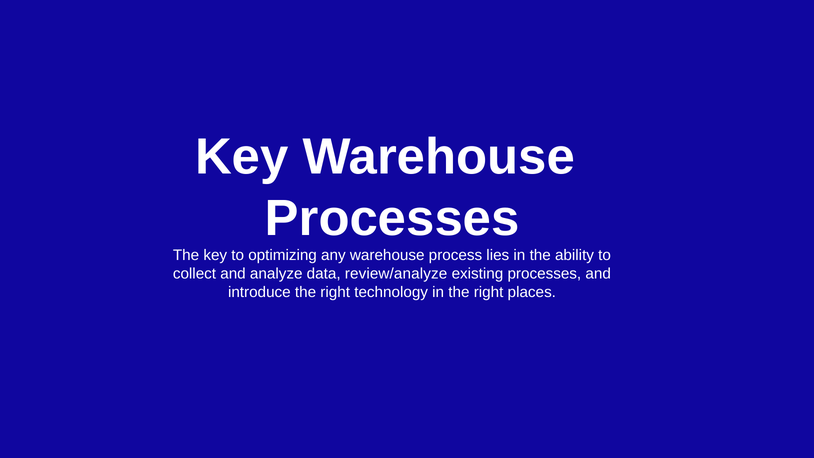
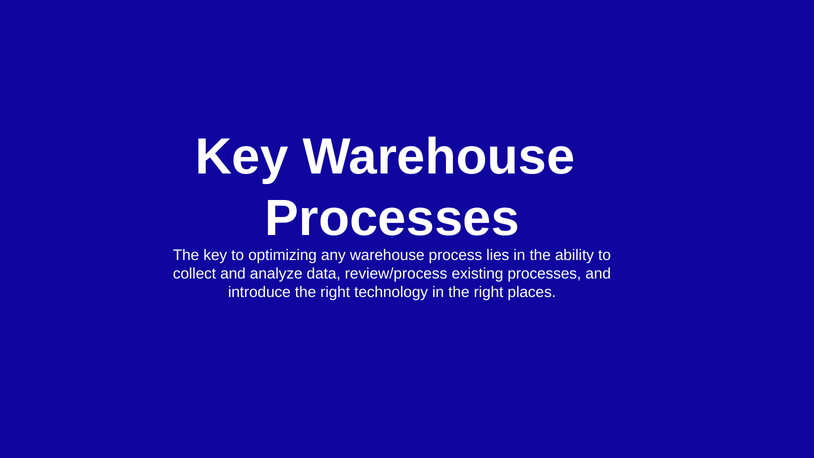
review/analyze: review/analyze -> review/process
